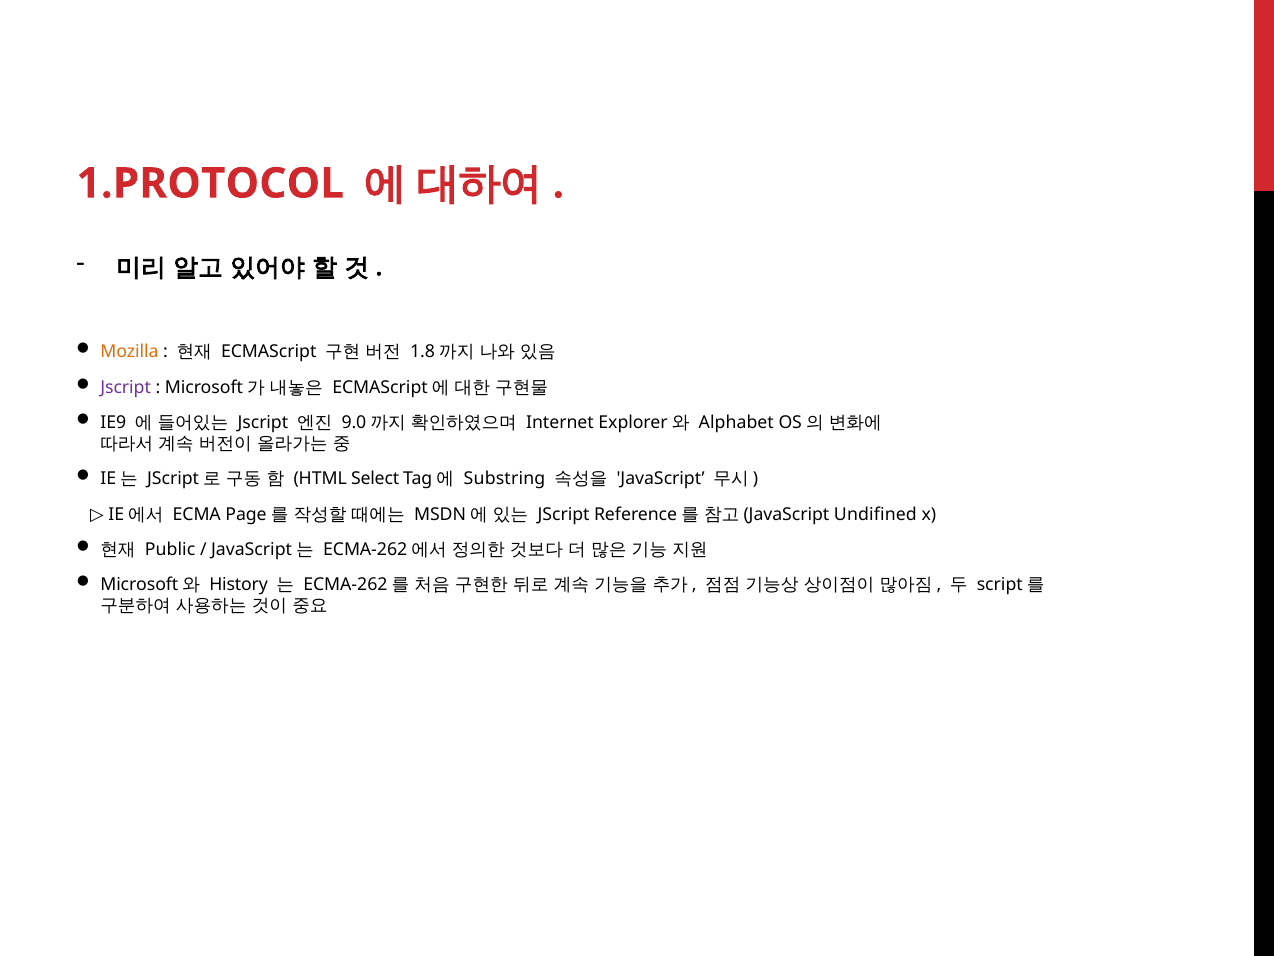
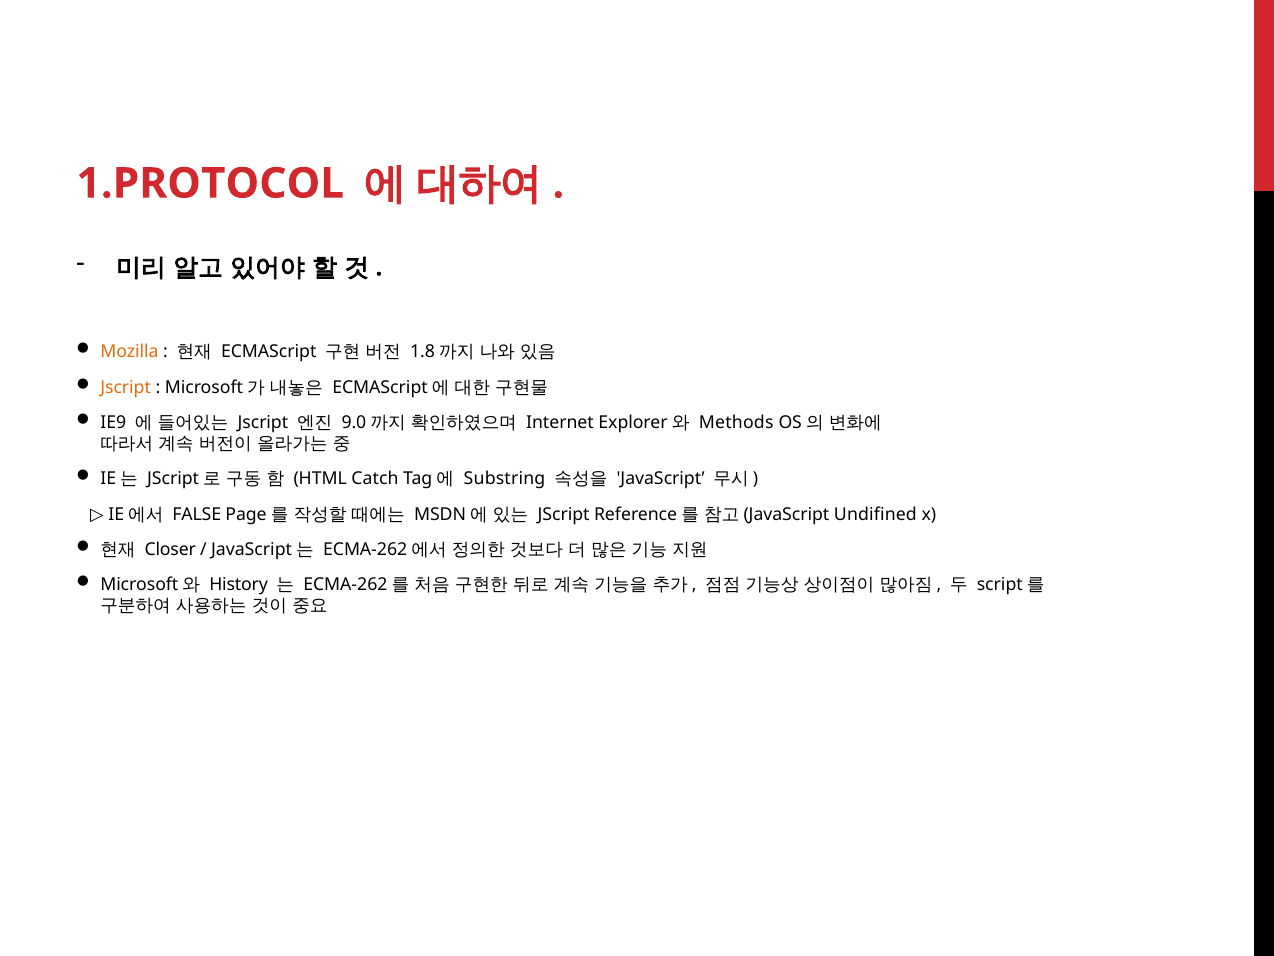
Jscript at (126, 387) colour: purple -> orange
Alphabet: Alphabet -> Methods
Select: Select -> Catch
ECMA: ECMA -> FALSE
Public: Public -> Closer
